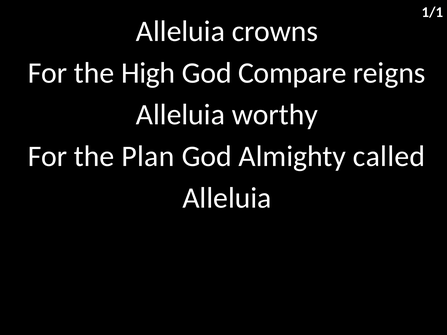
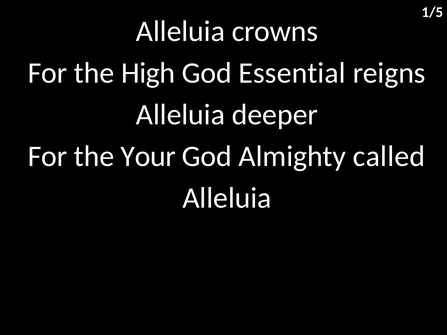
1/1: 1/1 -> 1/5
Compare: Compare -> Essential
worthy: worthy -> deeper
Plan: Plan -> Your
